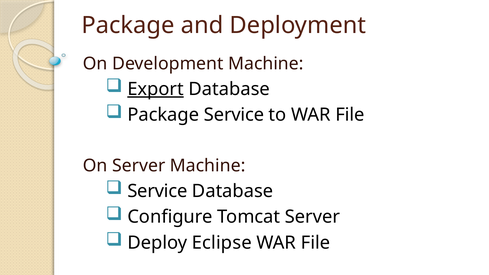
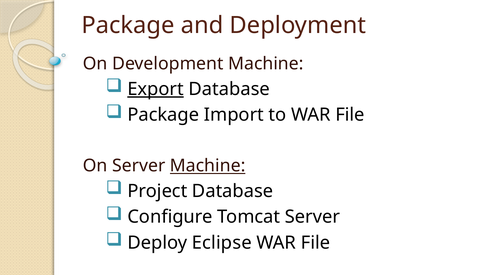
Package Service: Service -> Import
Machine at (208, 166) underline: none -> present
Service at (157, 191): Service -> Project
